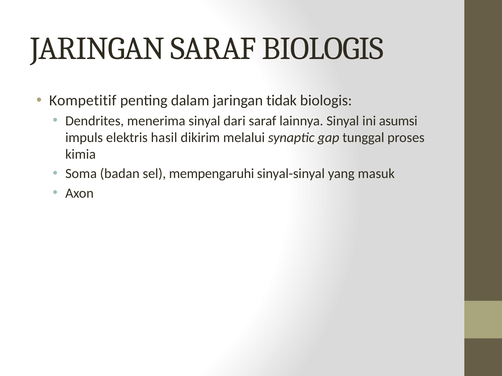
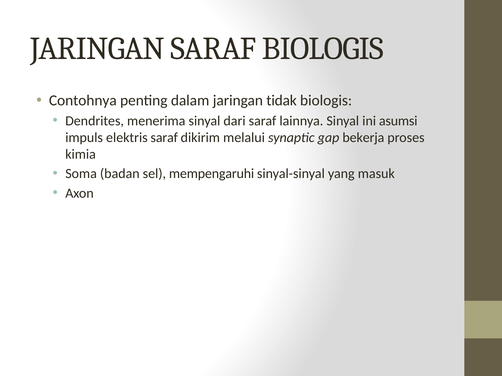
Kompetitif: Kompetitif -> Contohnya
elektris hasil: hasil -> saraf
tunggal: tunggal -> bekerja
